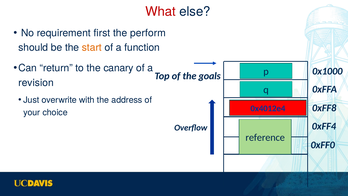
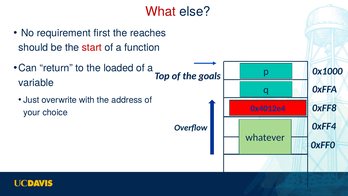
perform: perform -> reaches
start colour: orange -> red
canary: canary -> loaded
revision: revision -> variable
reference: reference -> whatever
